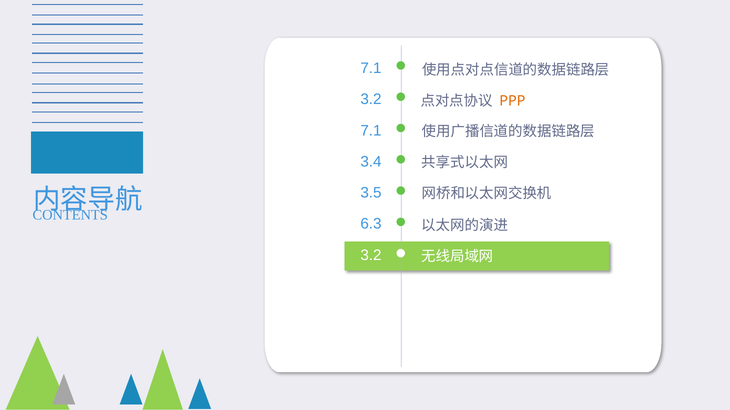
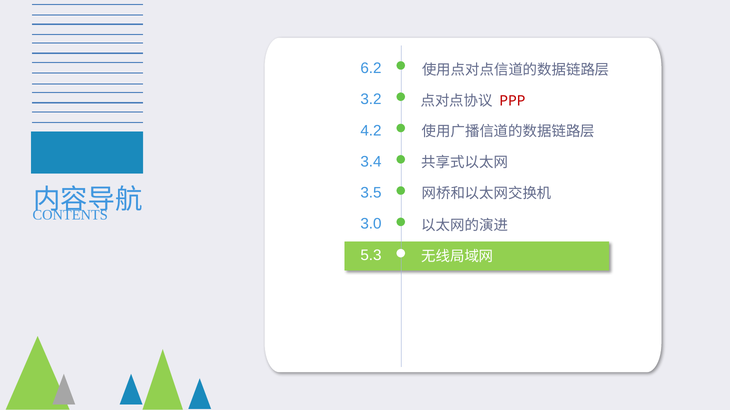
7.1 at (371, 68): 7.1 -> 6.2
PPP colour: orange -> red
7.1 at (371, 131): 7.1 -> 4.2
6.3: 6.3 -> 3.0
3.2 at (371, 255): 3.2 -> 5.3
